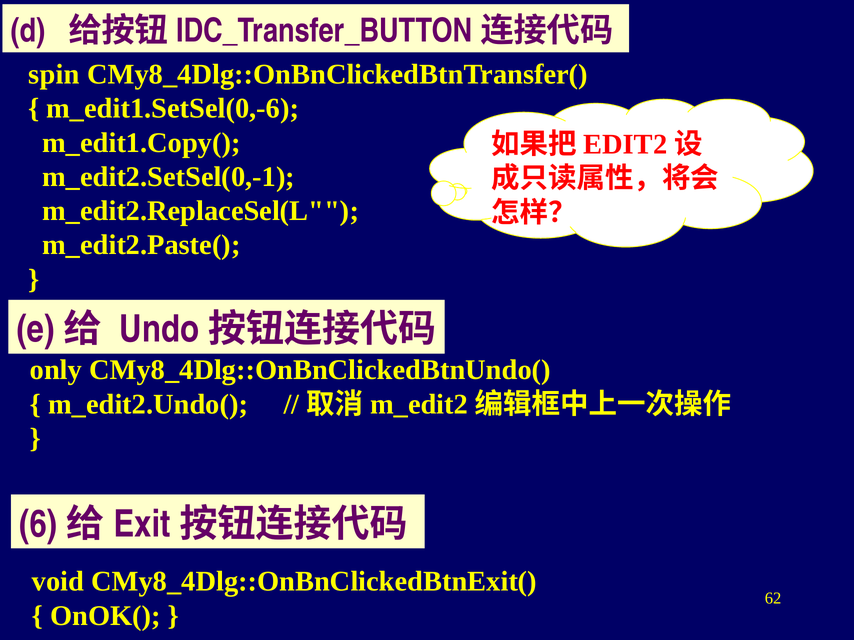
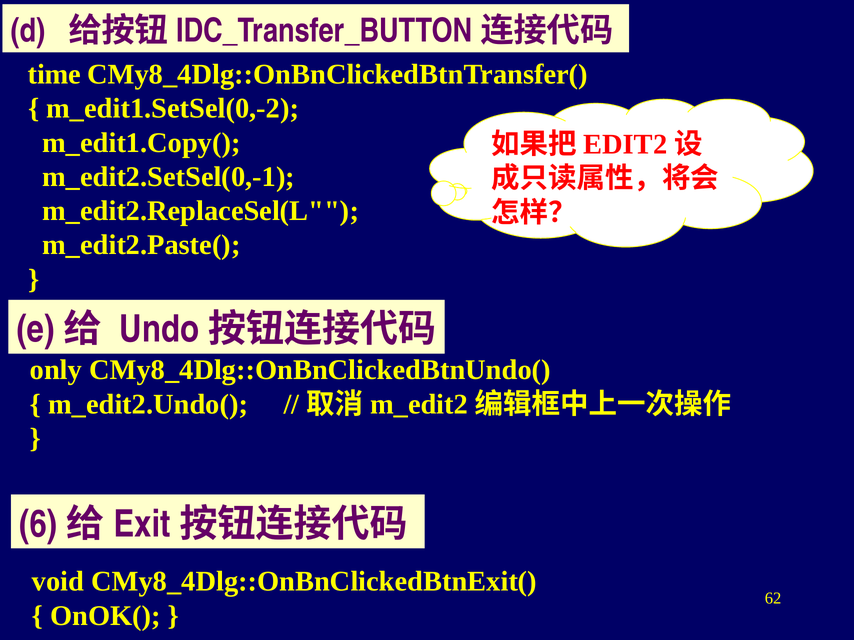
spin: spin -> time
m_edit1.SetSel(0,-6: m_edit1.SetSel(0,-6 -> m_edit1.SetSel(0,-2
